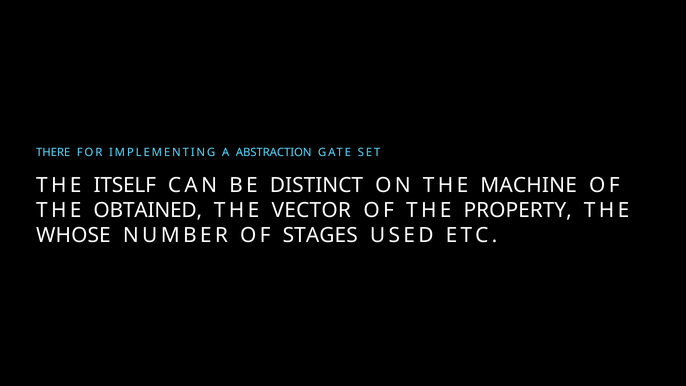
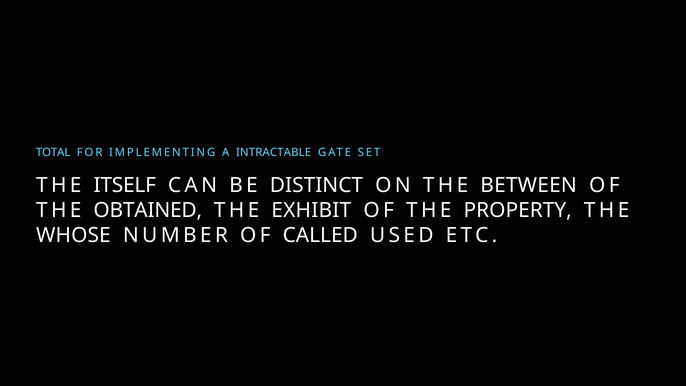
THERE: THERE -> TOTAL
ABSTRACTION: ABSTRACTION -> INTRACTABLE
MACHINE: MACHINE -> BETWEEN
VECTOR: VECTOR -> EXHIBIT
STAGES: STAGES -> CALLED
